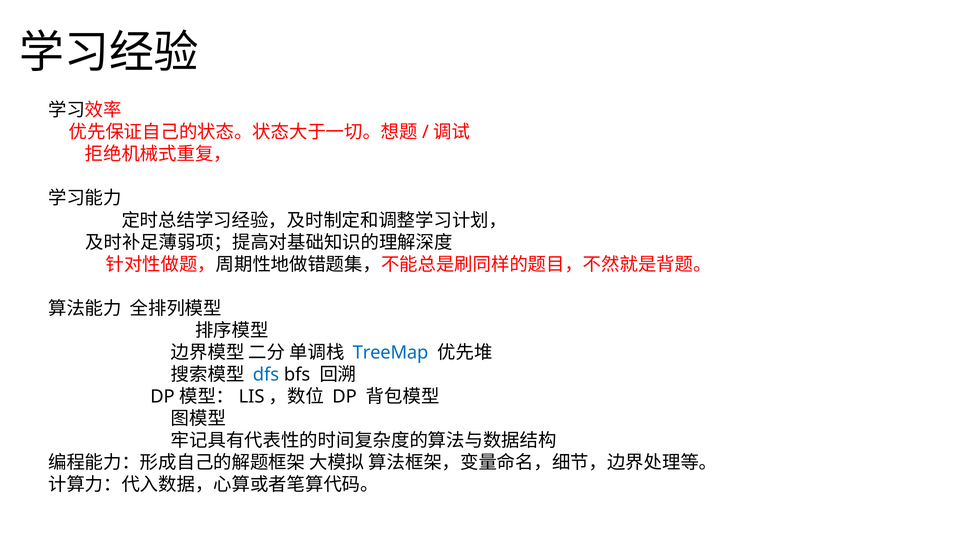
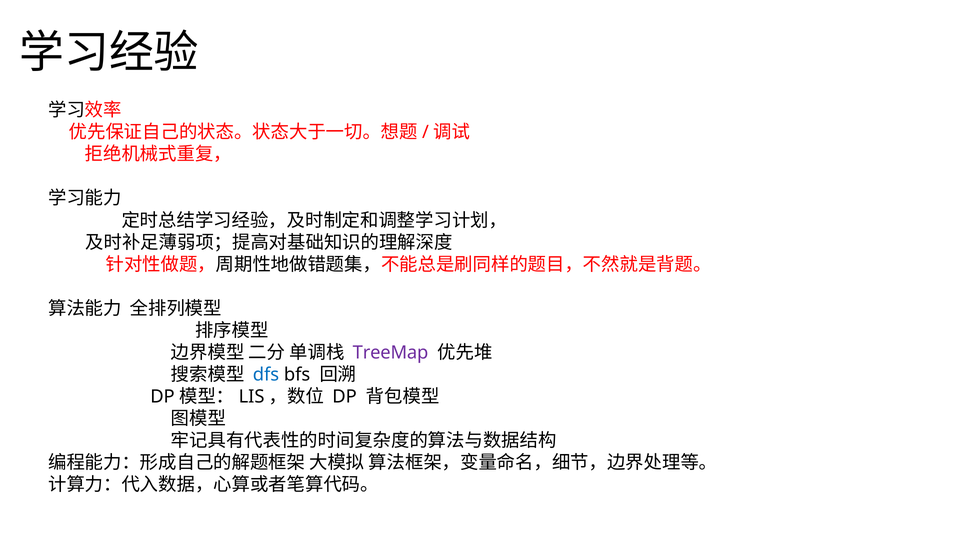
TreeMap colour: blue -> purple
